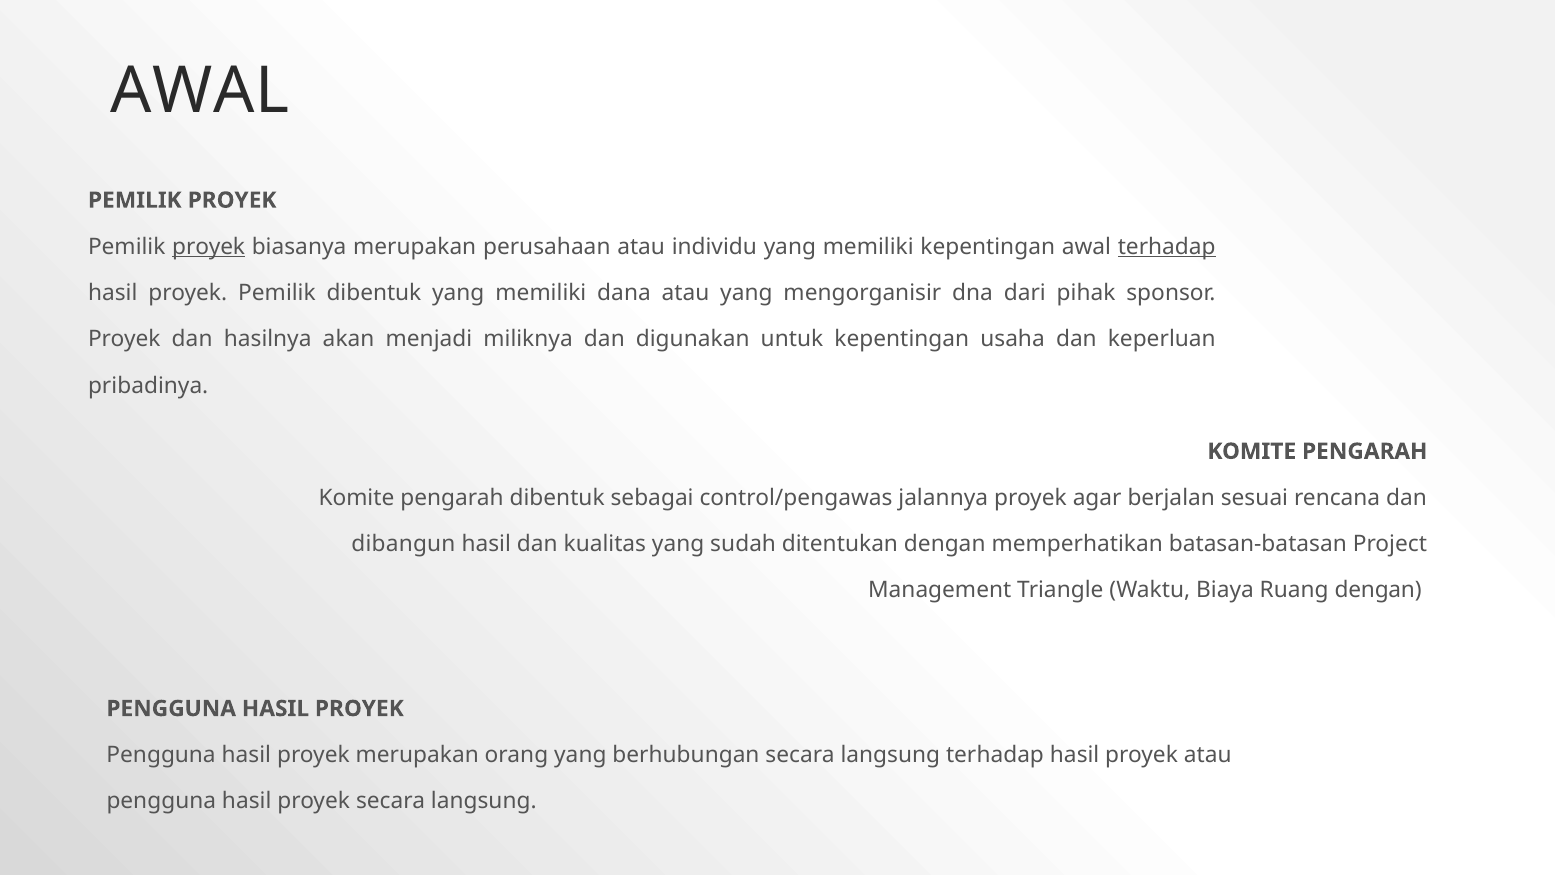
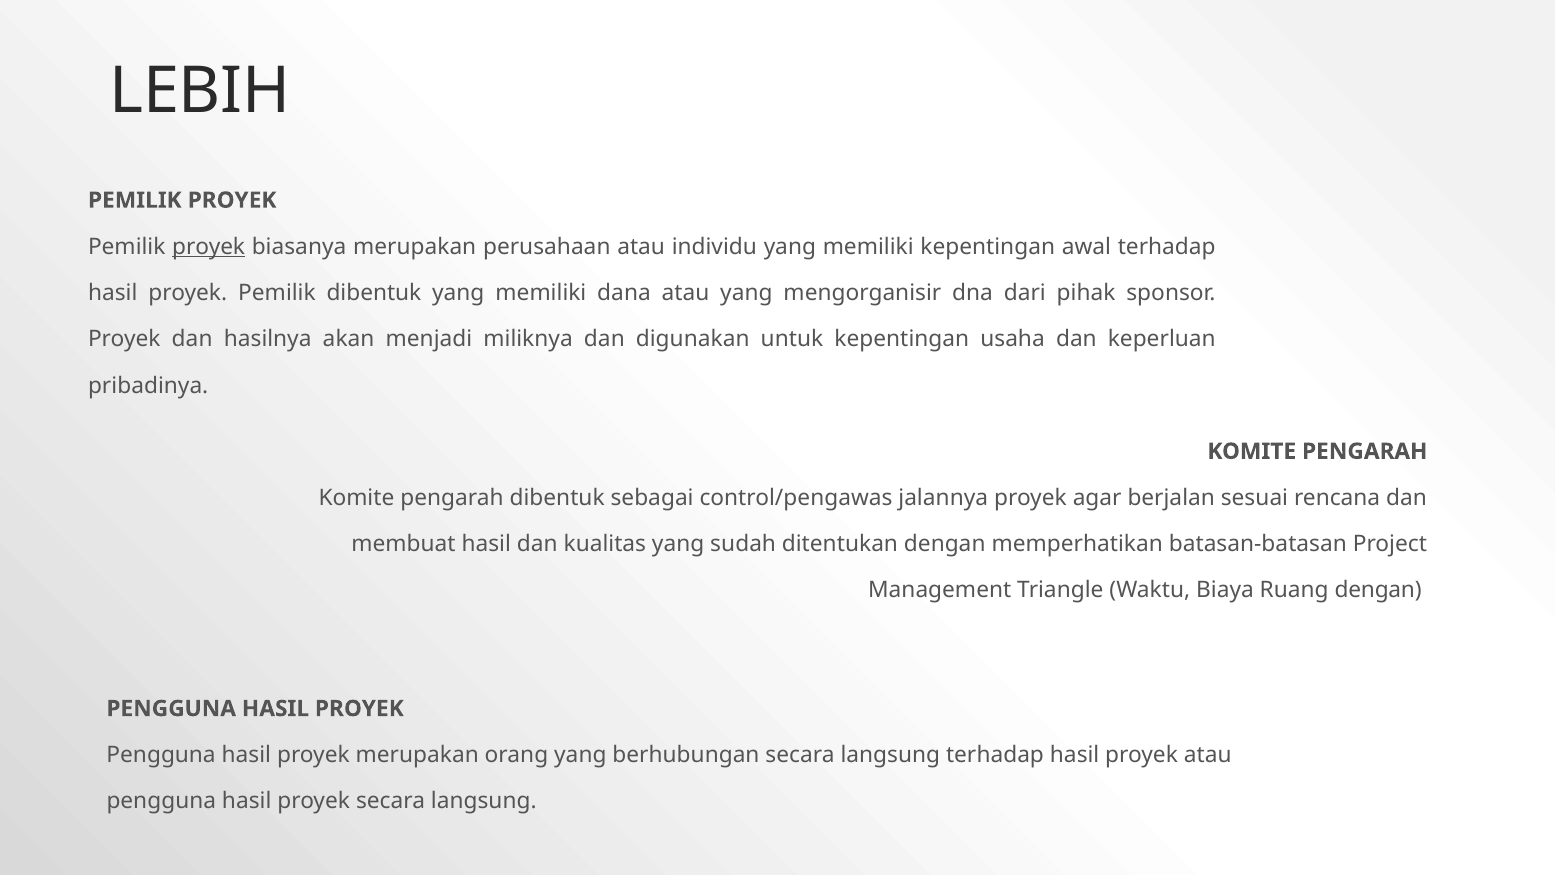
AWAL at (200, 91): AWAL -> LEBIH
terhadap at (1167, 247) underline: present -> none
dibangun: dibangun -> membuat
